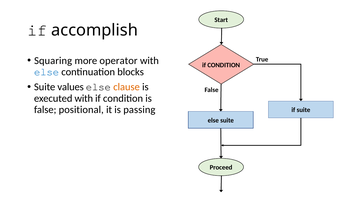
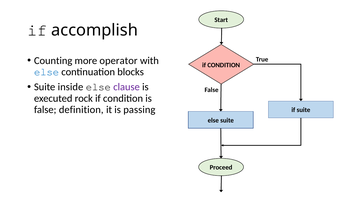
Squaring: Squaring -> Counting
values: values -> inside
clause colour: orange -> purple
executed with: with -> rock
positional: positional -> definition
